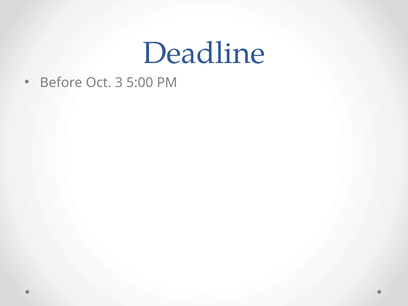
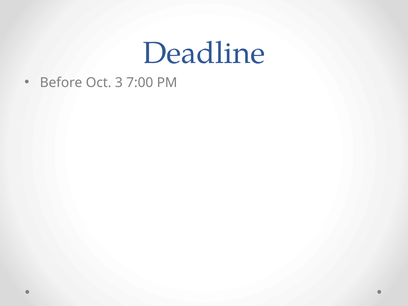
5:00: 5:00 -> 7:00
